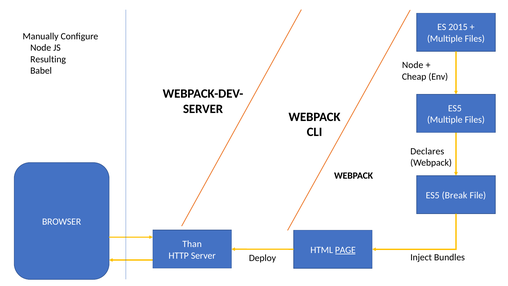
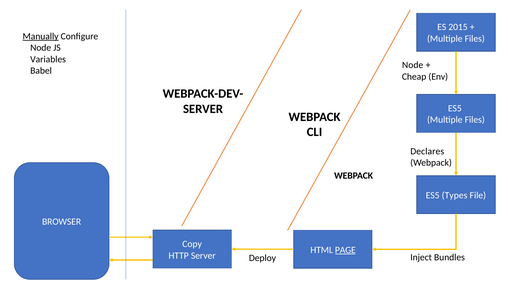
Manually underline: none -> present
Resulting: Resulting -> Variables
Break: Break -> Types
Than: Than -> Copy
